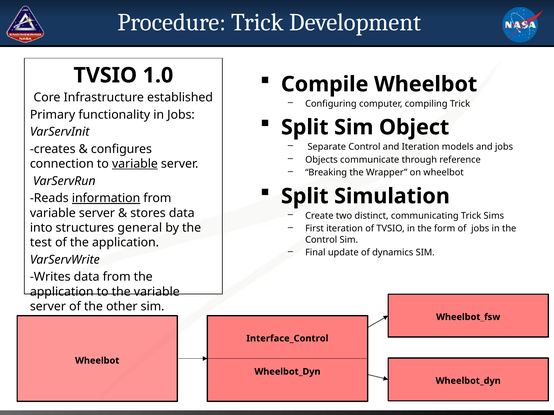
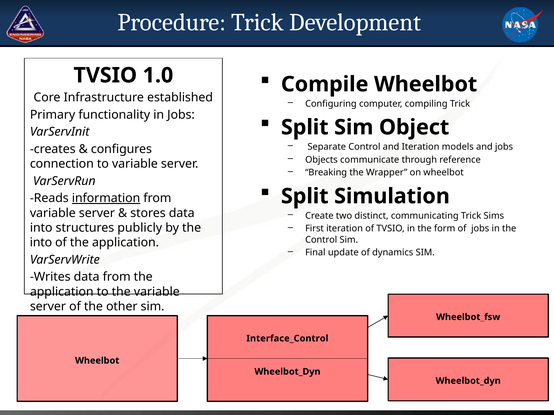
variable at (135, 164) underline: present -> none
general: general -> publicly
test at (41, 243): test -> into
